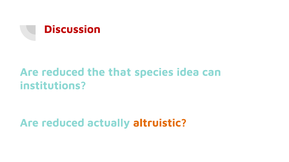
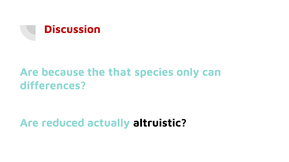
reduced at (63, 72): reduced -> because
idea: idea -> only
institutions: institutions -> differences
altruistic colour: orange -> black
